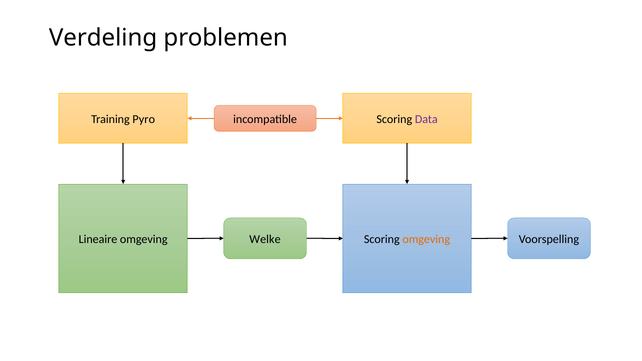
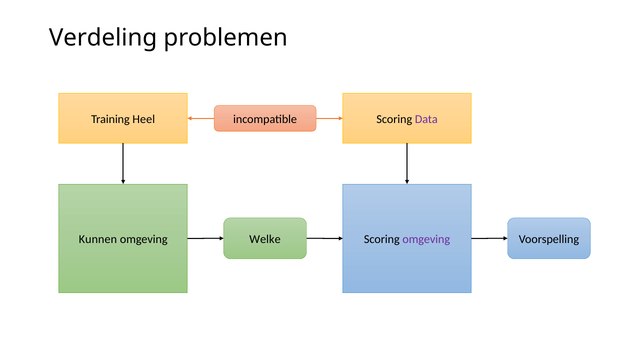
Pyro: Pyro -> Heel
Lineaire: Lineaire -> Kunnen
omgeving at (426, 239) colour: orange -> purple
